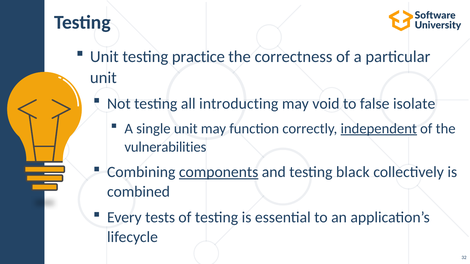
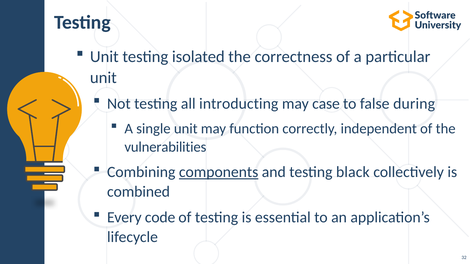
practice: practice -> isolated
void: void -> case
isolate: isolate -> during
independent underline: present -> none
tests: tests -> code
